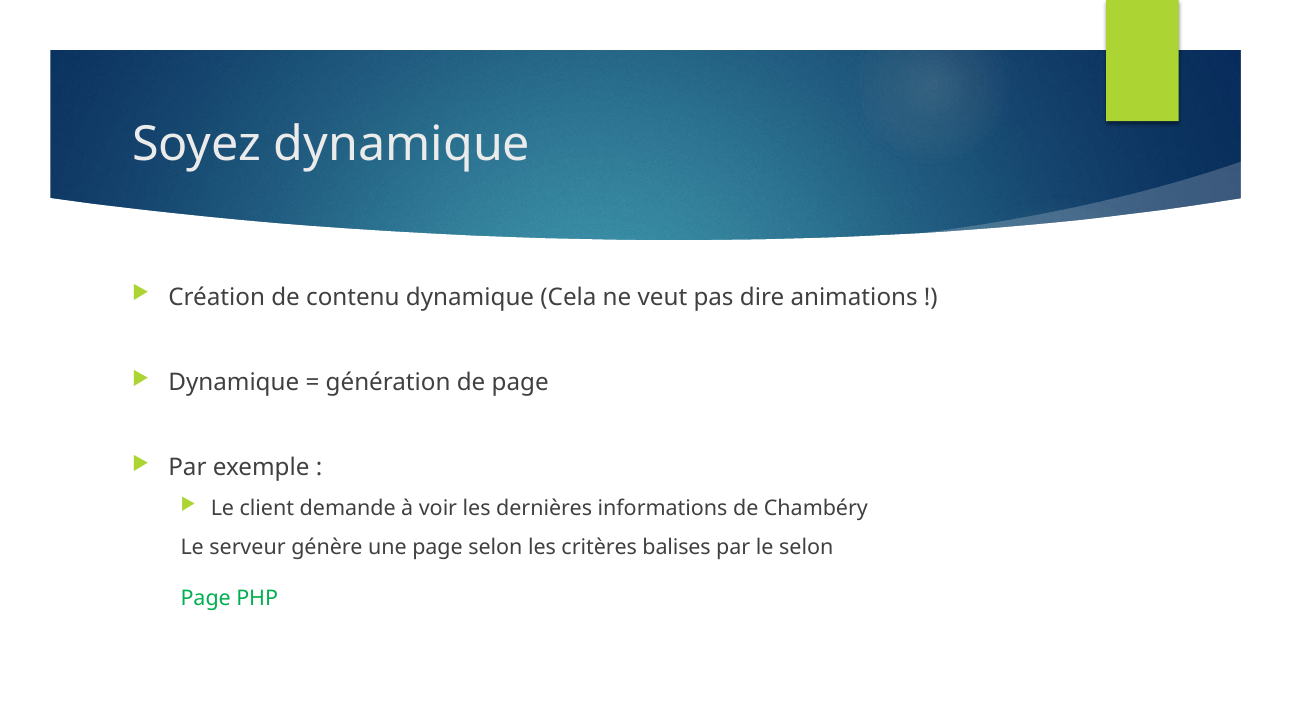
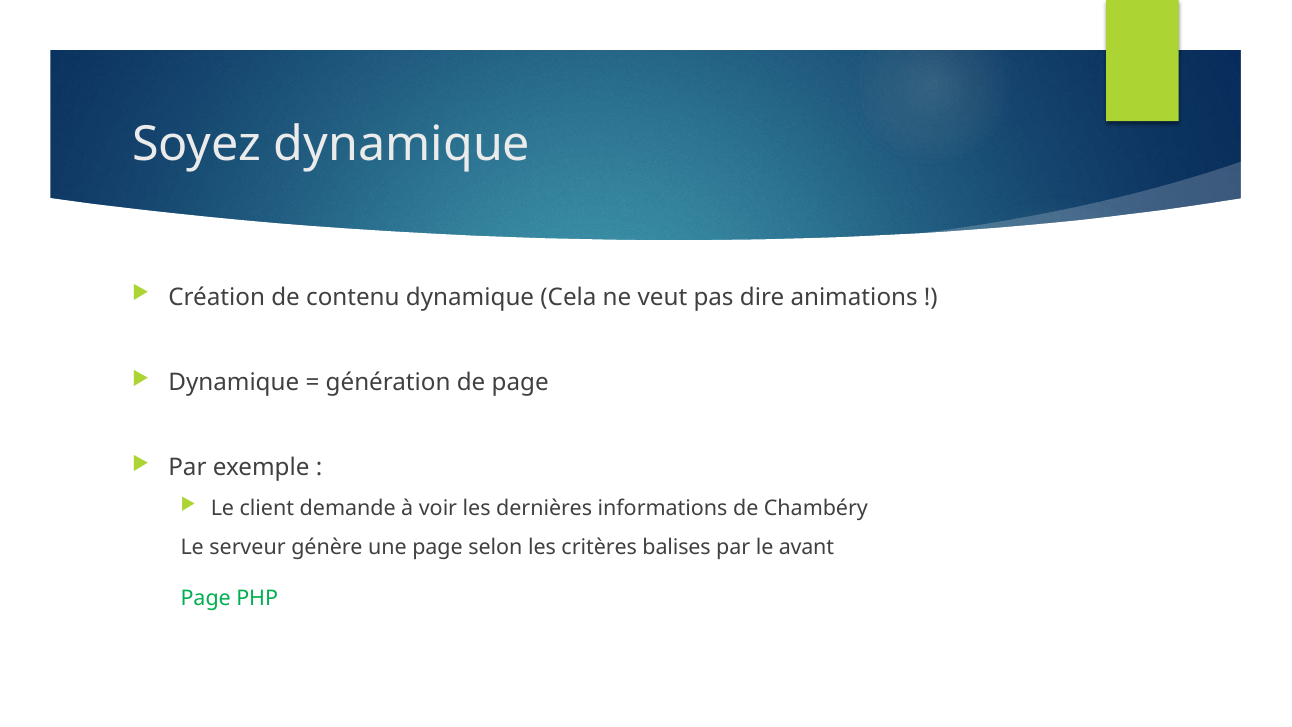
le selon: selon -> avant
